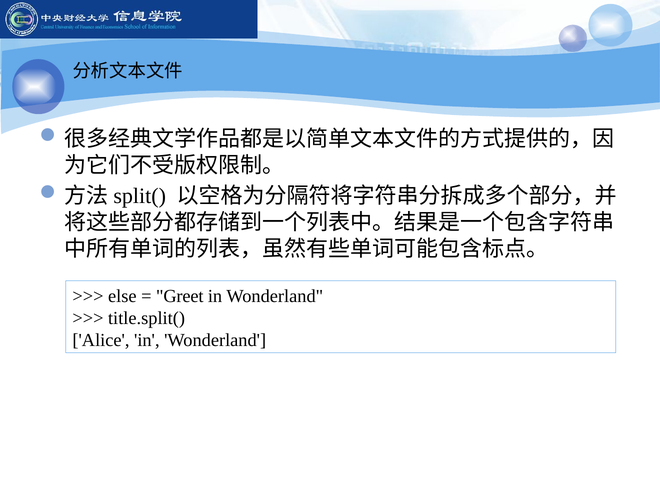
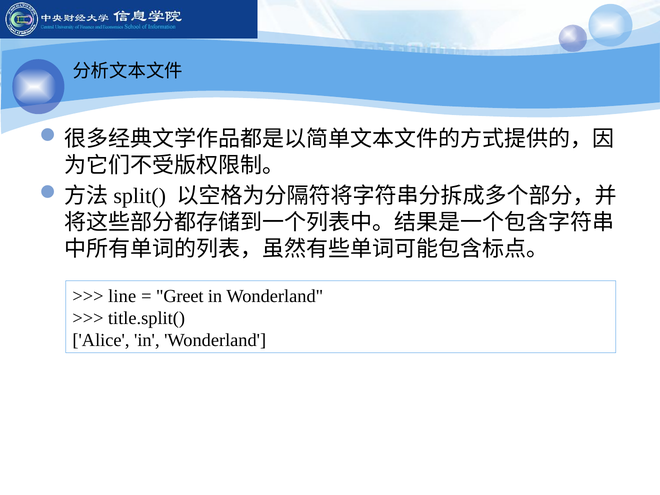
else: else -> line
